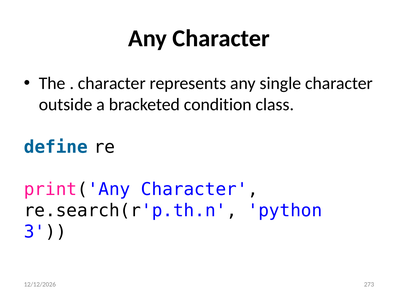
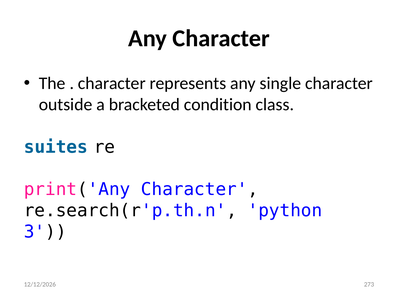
define: define -> suites
